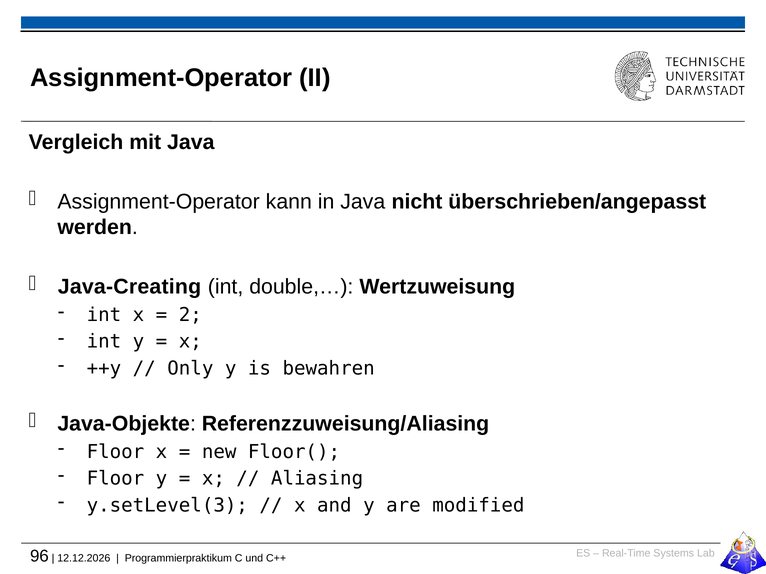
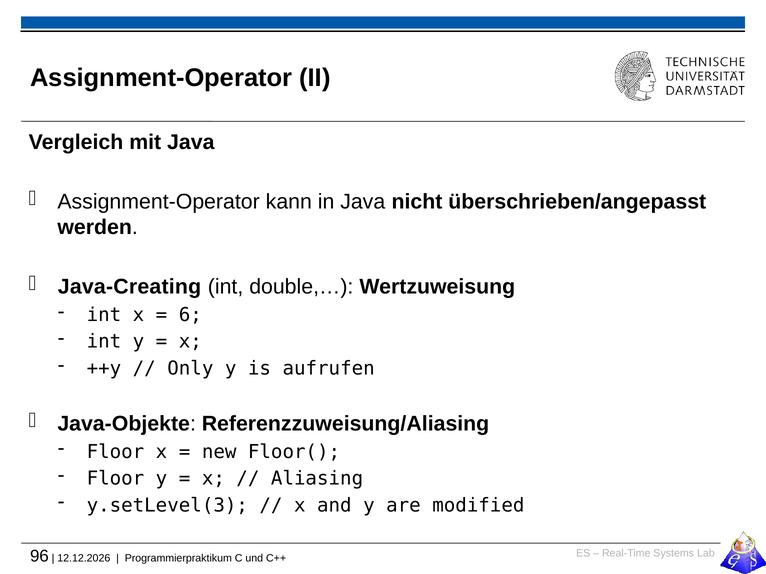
2: 2 -> 6
bewahren: bewahren -> aufrufen
